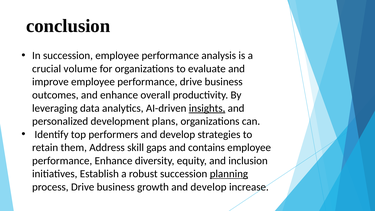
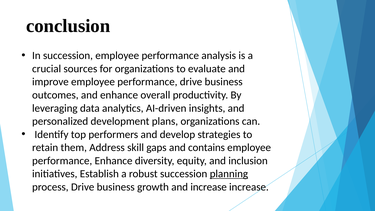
volume: volume -> sources
insights underline: present -> none
growth and develop: develop -> increase
